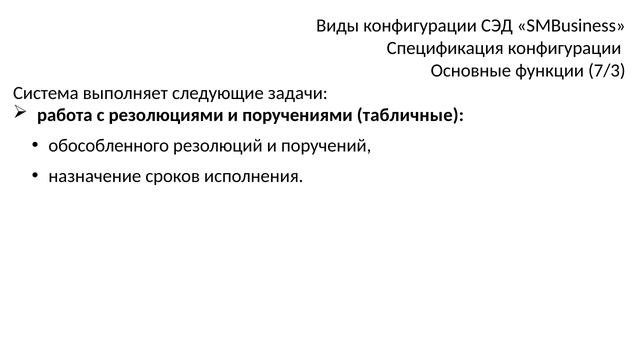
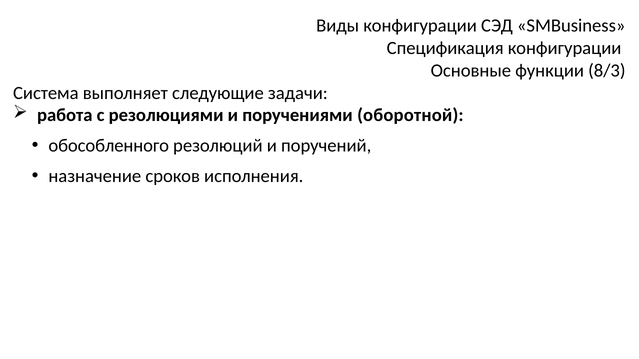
7/3: 7/3 -> 8/3
табличные: табличные -> оборотной
